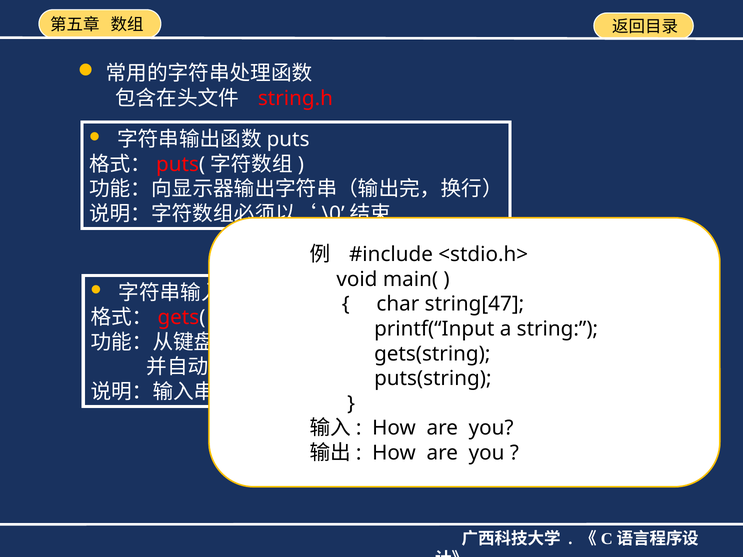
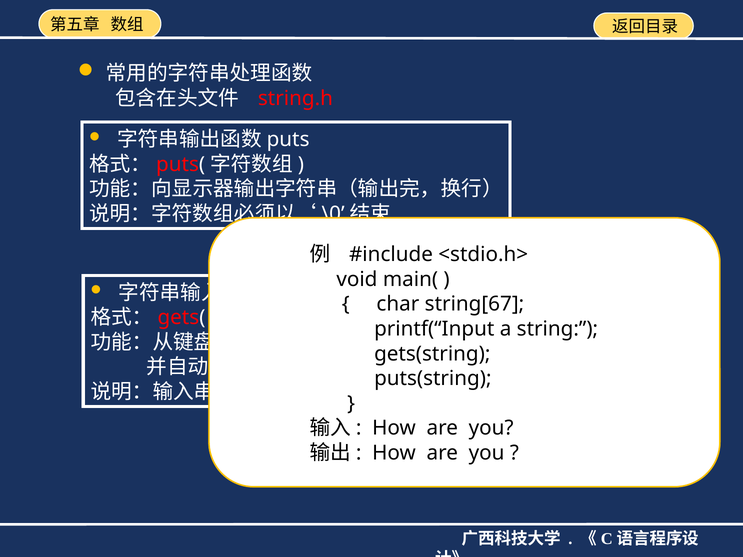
string[47: string[47 -> string[67
